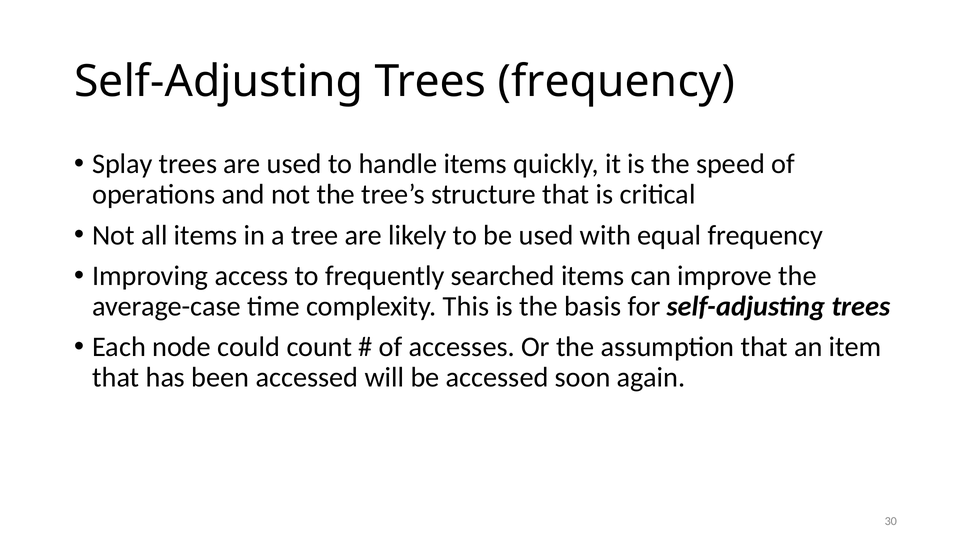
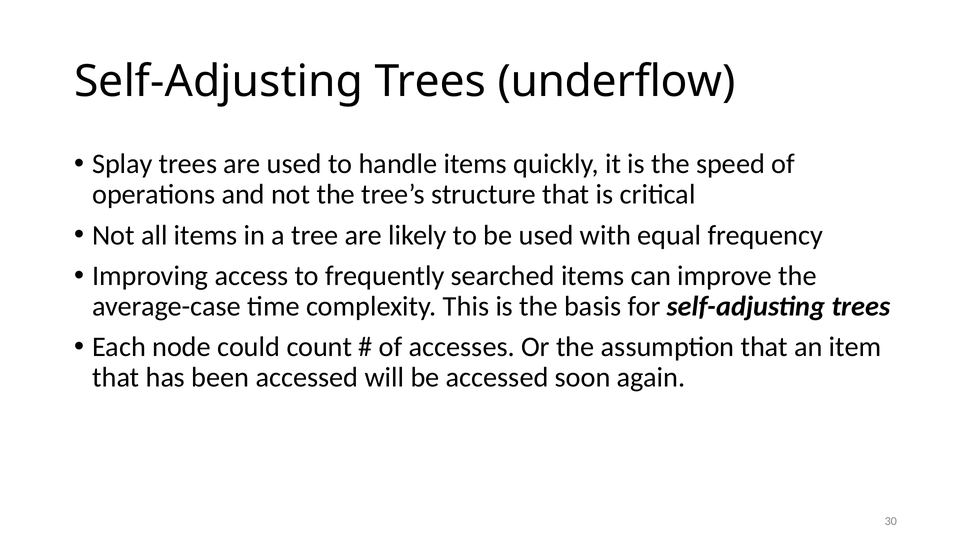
Trees frequency: frequency -> underflow
